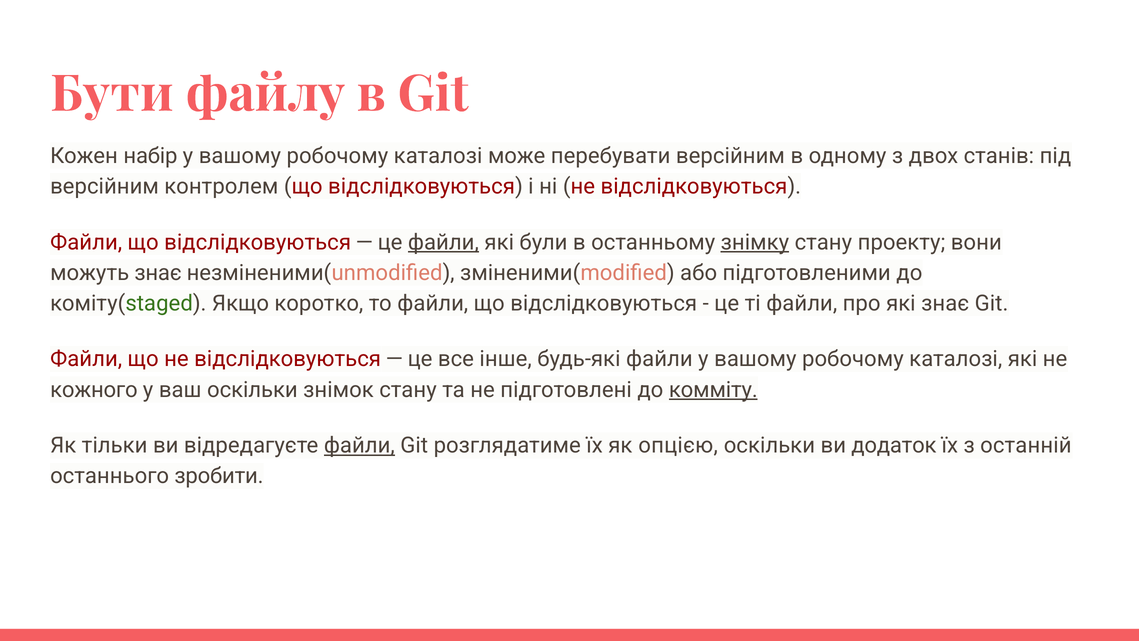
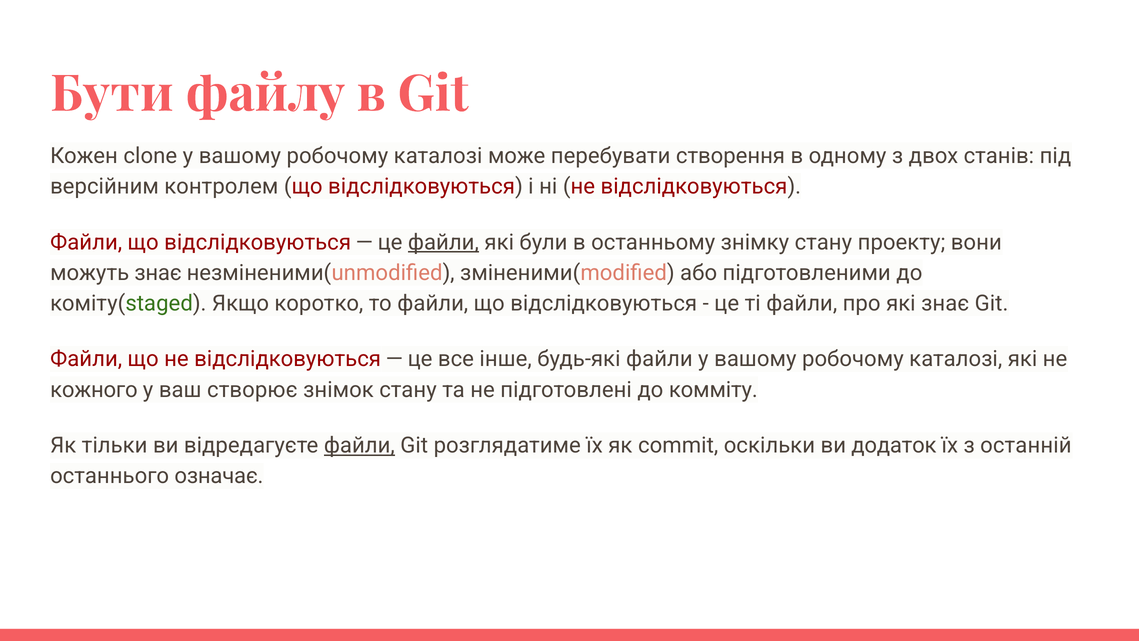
набір: набір -> clone
перебувати версійним: версійним -> створення
знімку underline: present -> none
ваш оскільки: оскільки -> створює
комміту underline: present -> none
опцією: опцією -> commit
зробити: зробити -> означає
